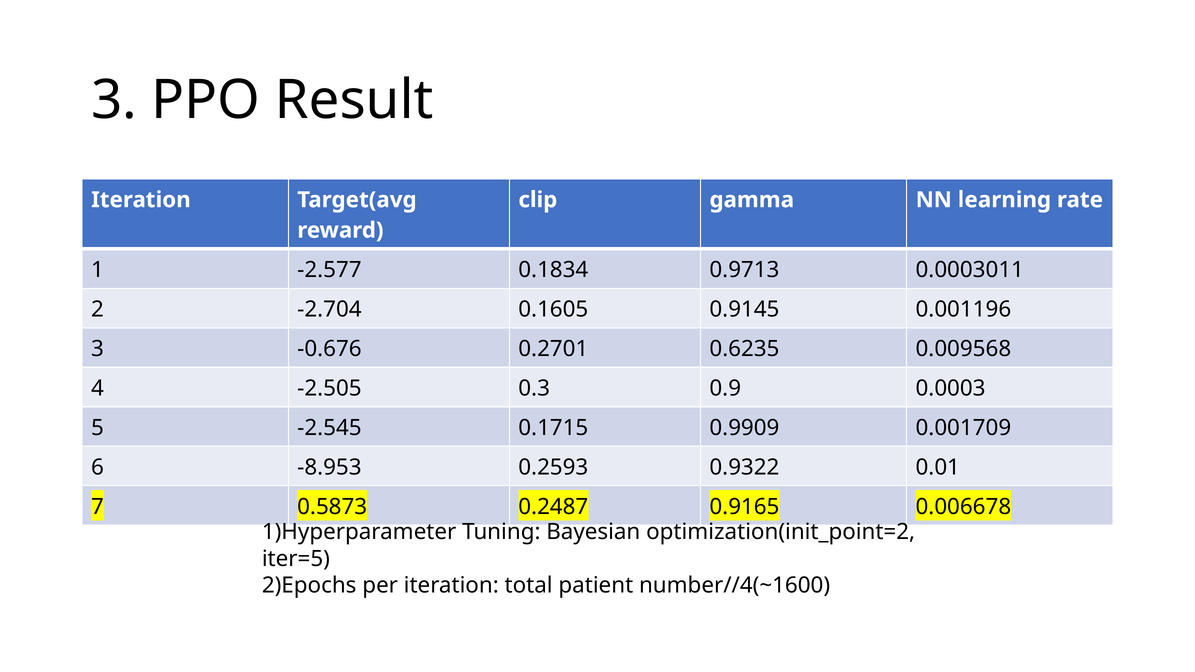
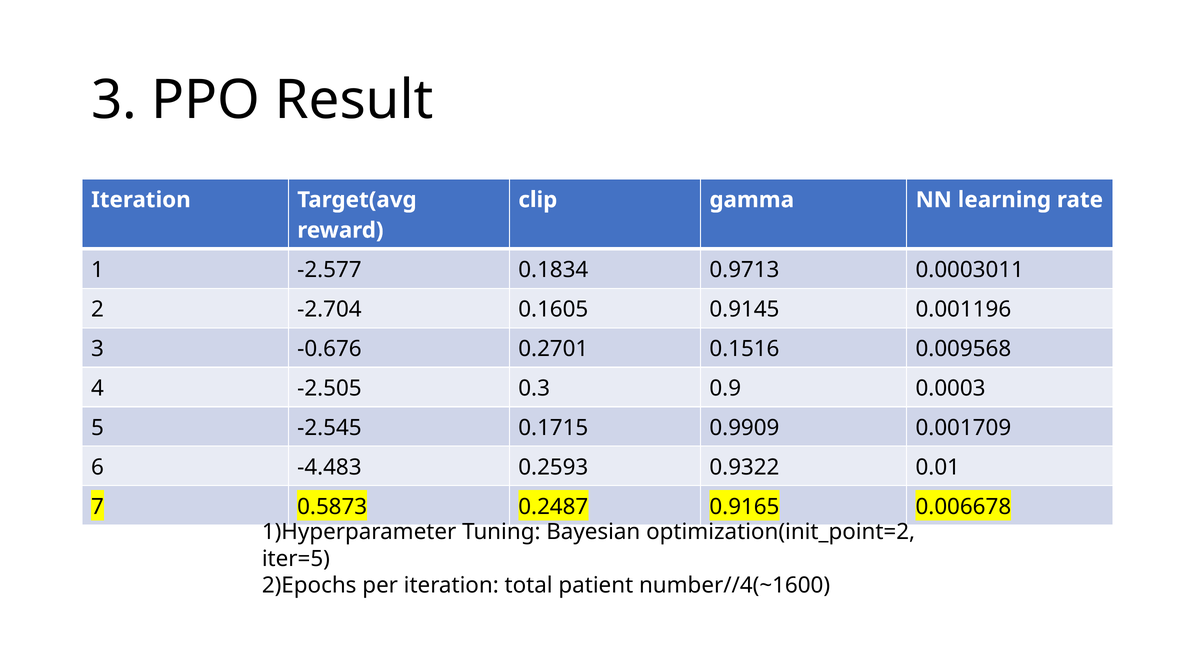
0.6235: 0.6235 -> 0.1516
-8.953: -8.953 -> -4.483
